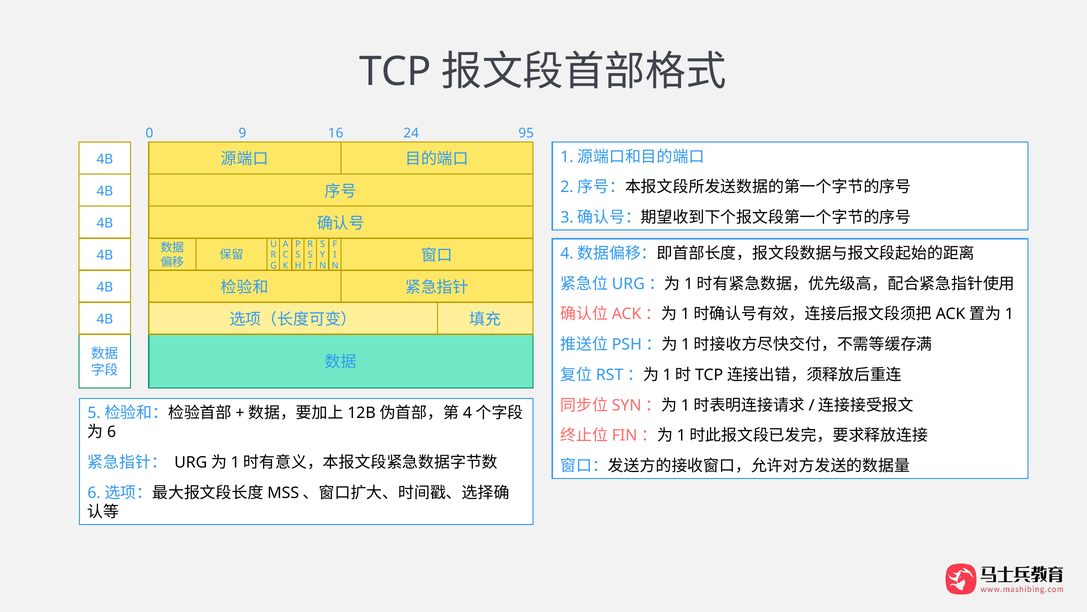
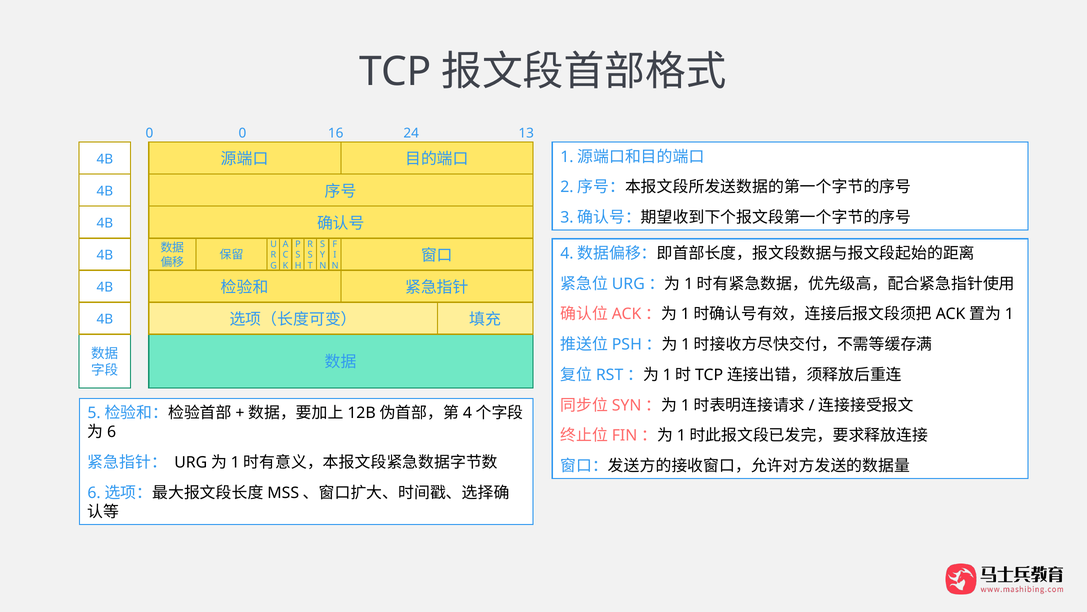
0 9: 9 -> 0
95: 95 -> 13
